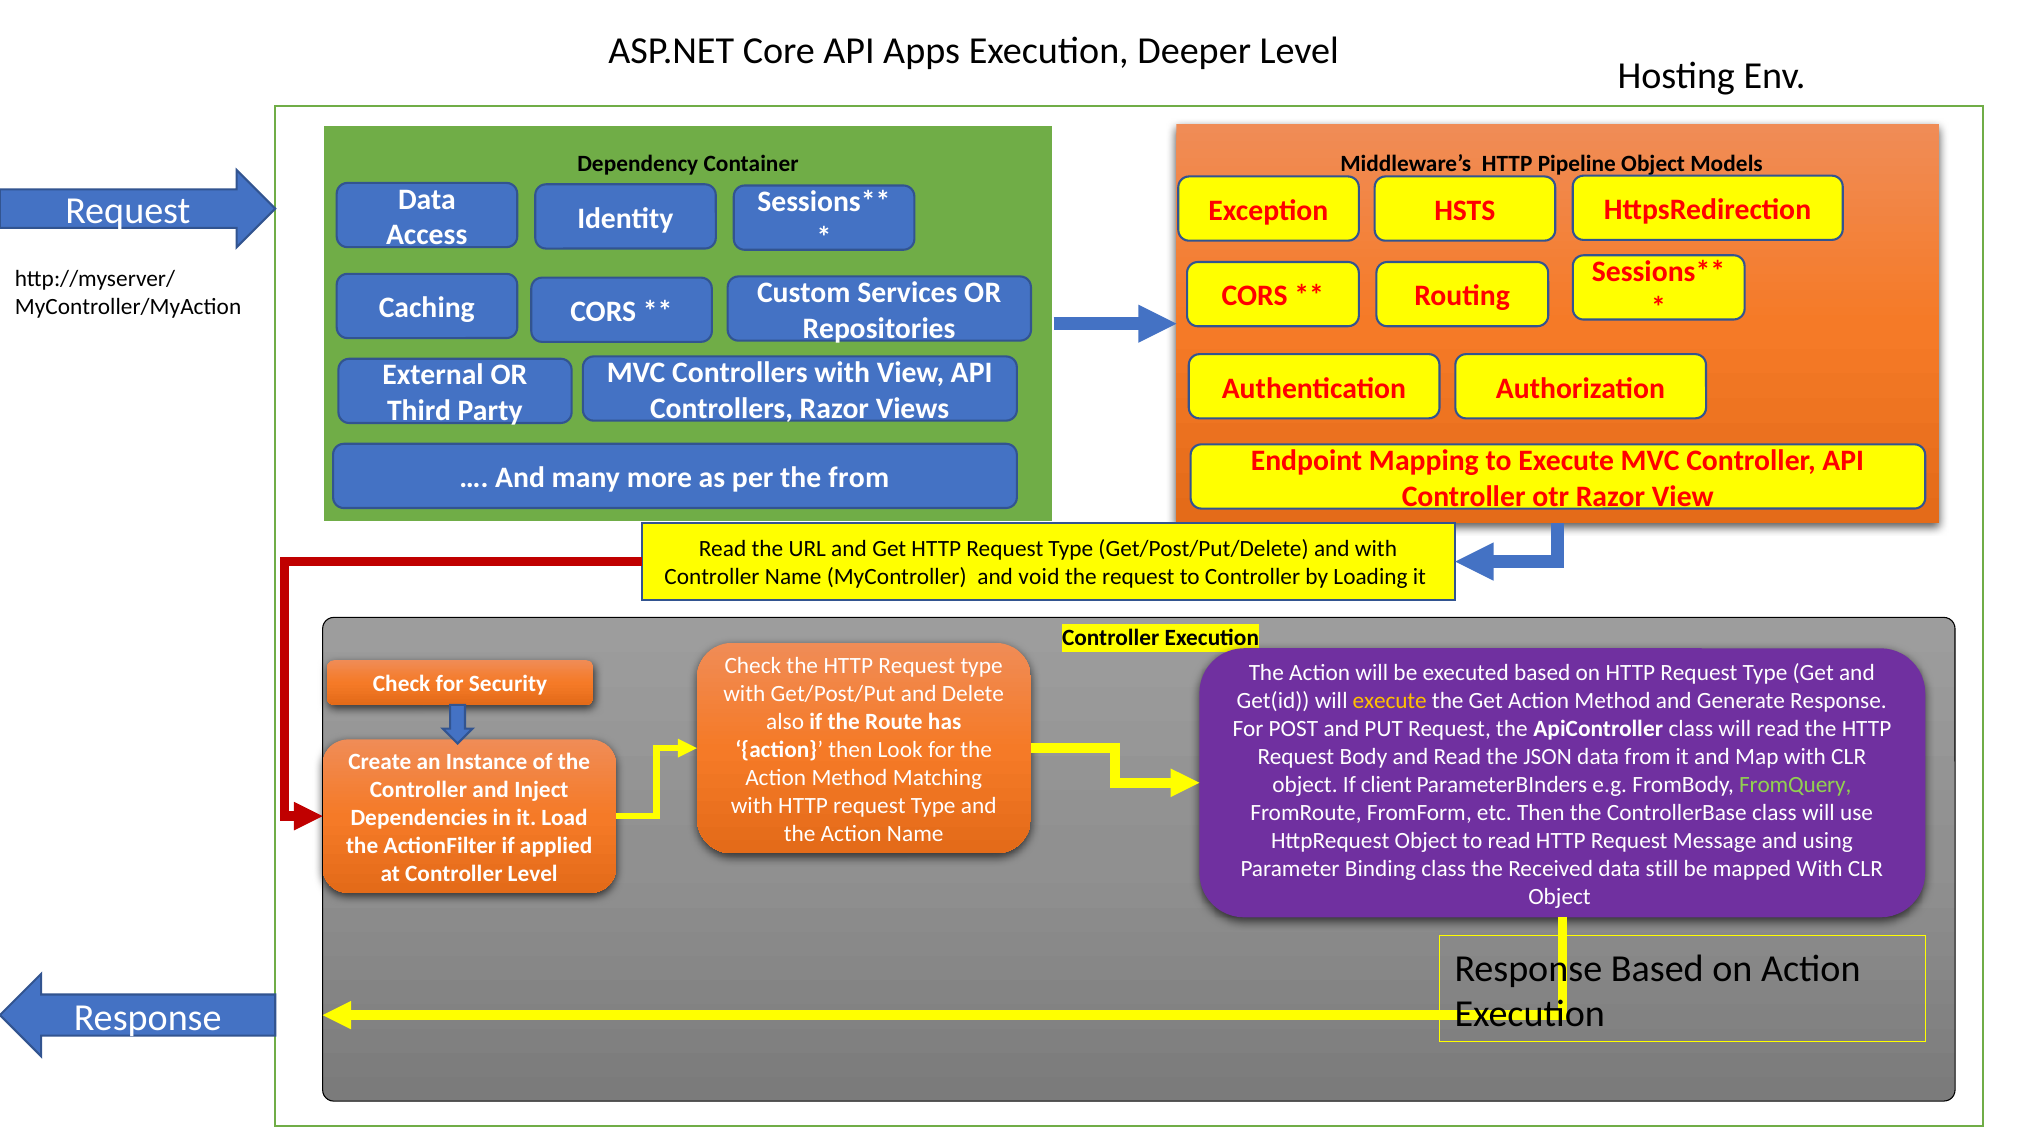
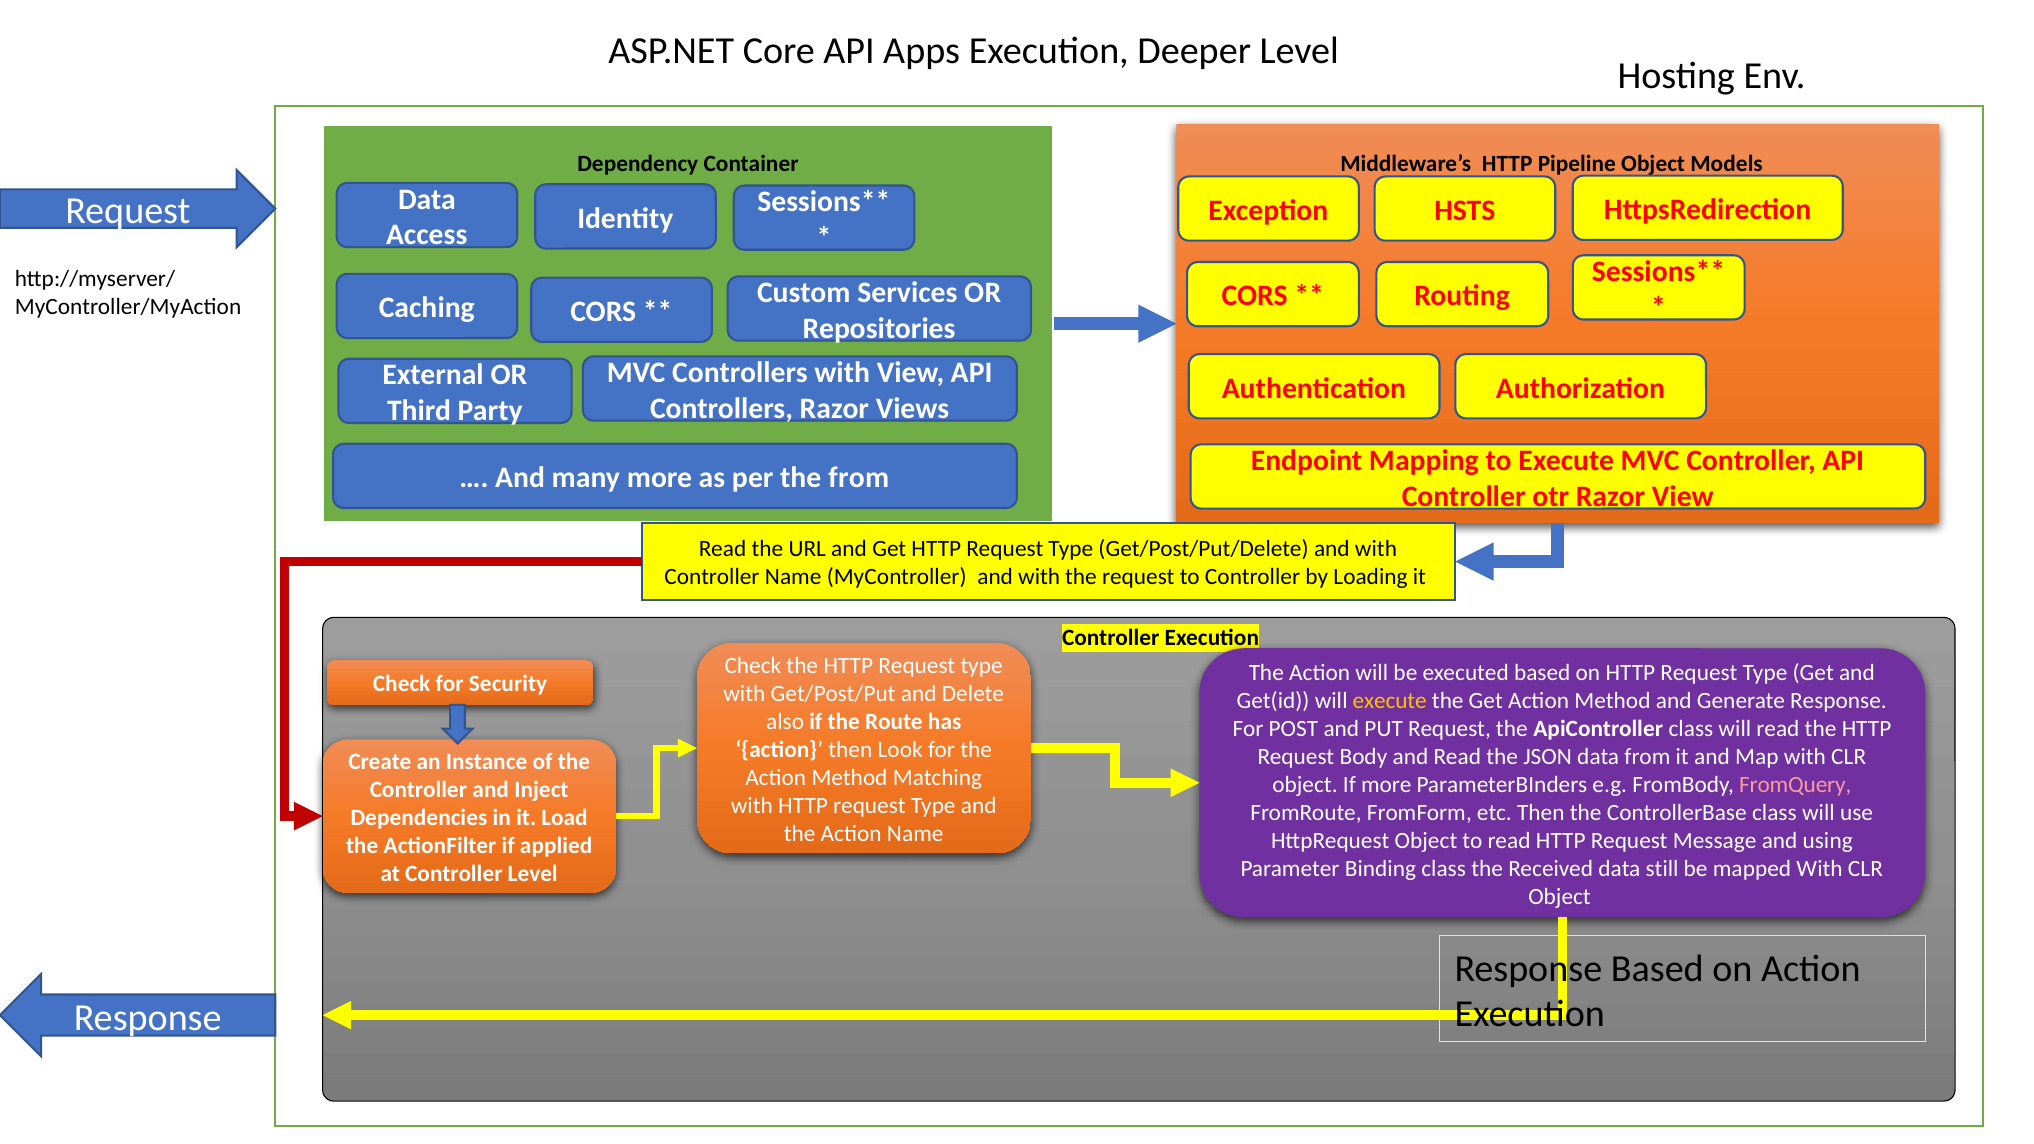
MyController and void: void -> with
If client: client -> more
FromQuery colour: light green -> pink
